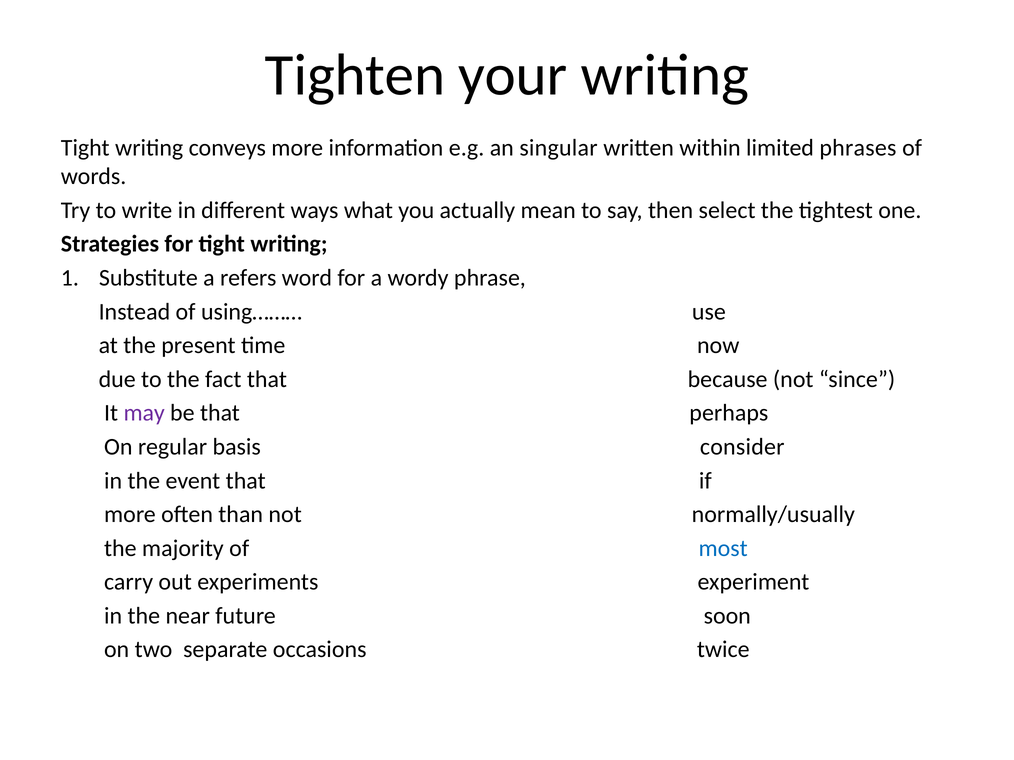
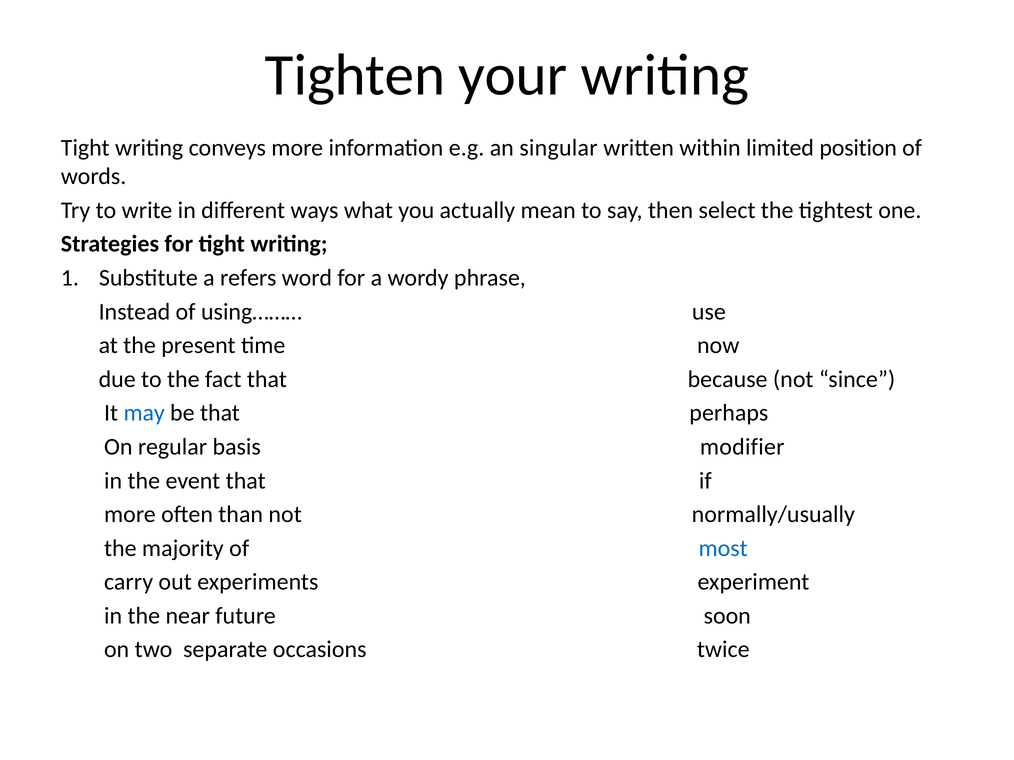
phrases: phrases -> position
may colour: purple -> blue
consider: consider -> modifier
